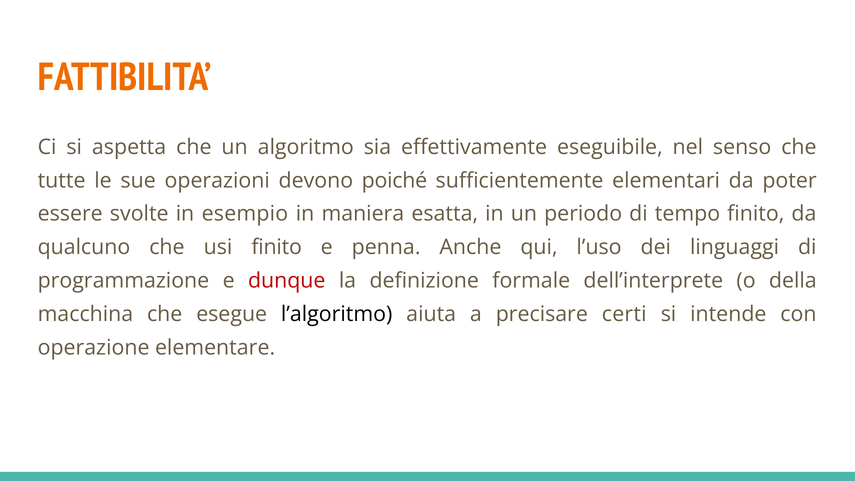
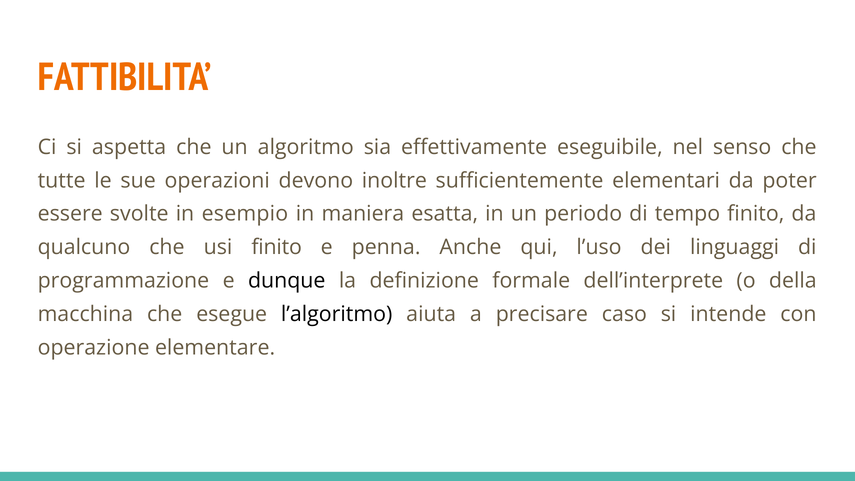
poiché: poiché -> inoltre
dunque colour: red -> black
certi: certi -> caso
